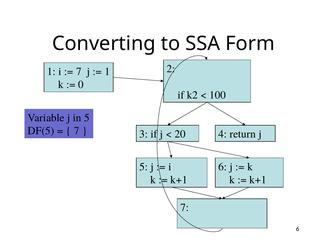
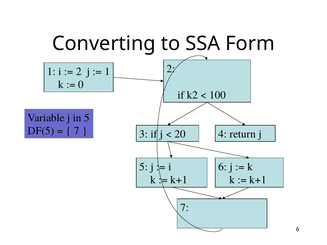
7 at (79, 72): 7 -> 2
